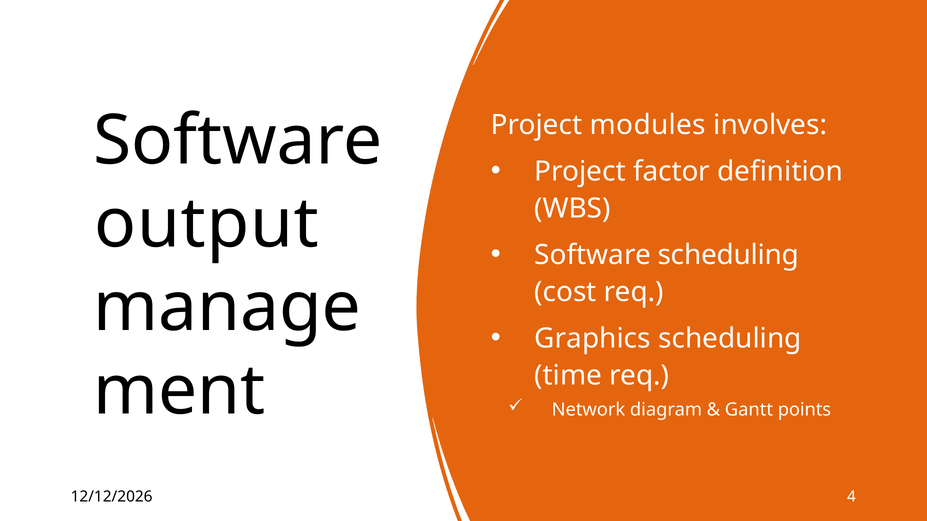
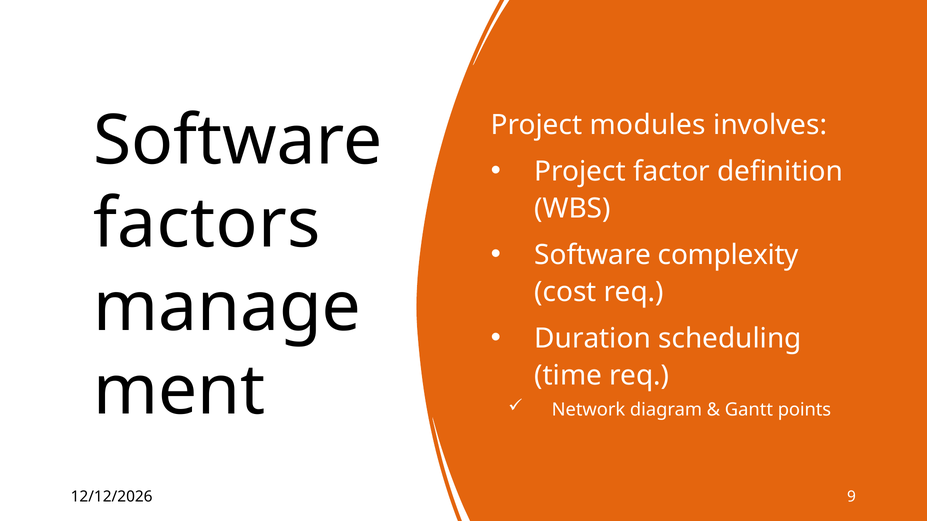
output: output -> factors
Software scheduling: scheduling -> complexity
Graphics: Graphics -> Duration
4: 4 -> 9
